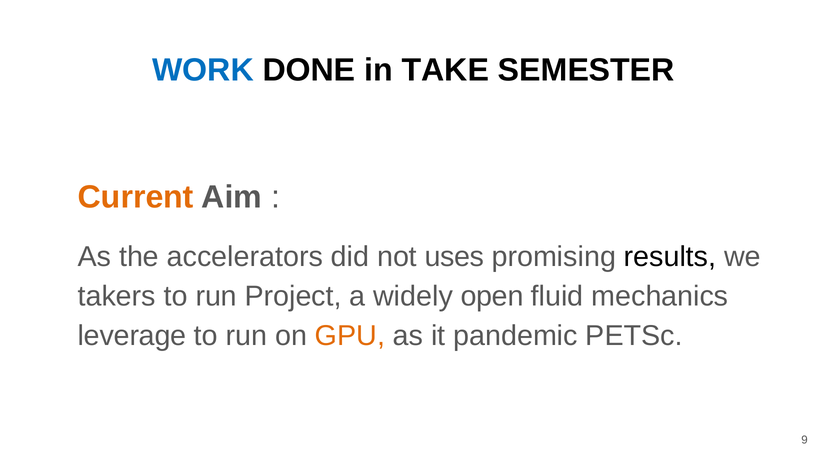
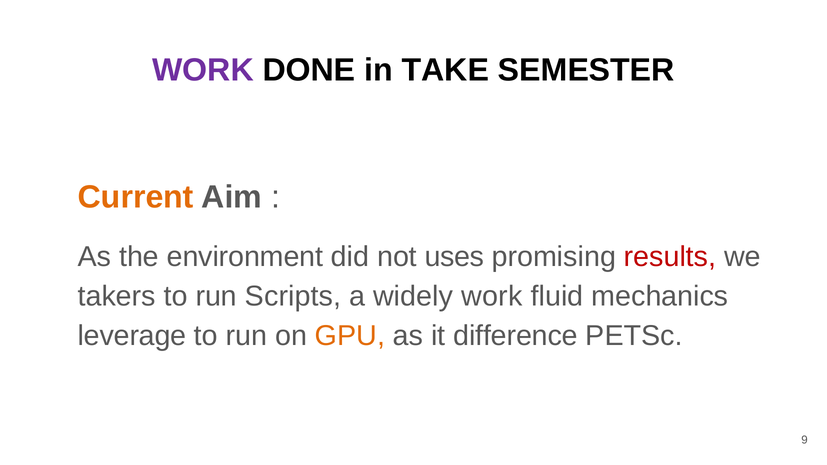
WORK at (203, 70) colour: blue -> purple
accelerators: accelerators -> environment
results colour: black -> red
Project: Project -> Scripts
widely open: open -> work
pandemic: pandemic -> difference
